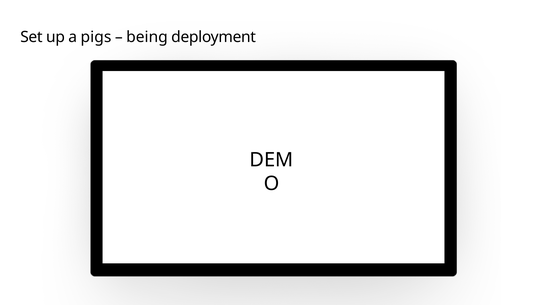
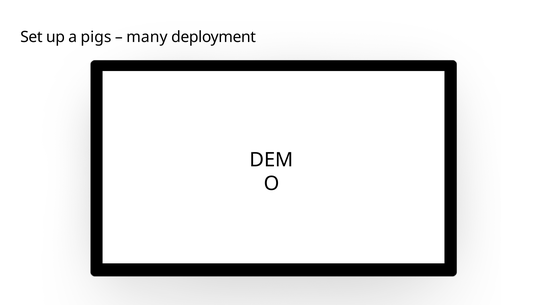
being: being -> many
